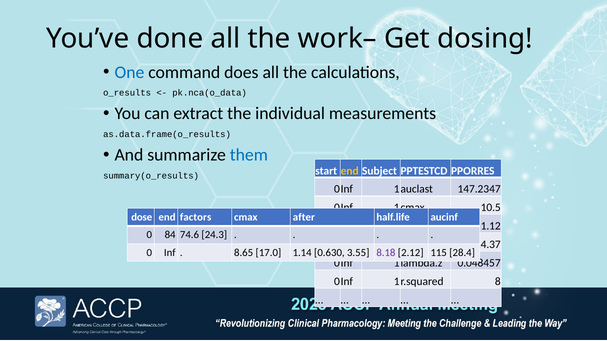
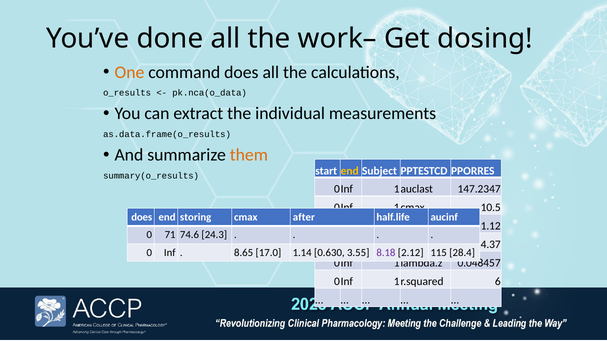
One colour: blue -> orange
them colour: blue -> orange
dose at (142, 218): dose -> does
factors: factors -> storing
84: 84 -> 71
8: 8 -> 6
